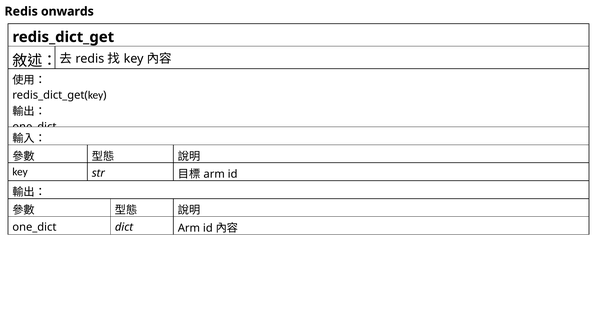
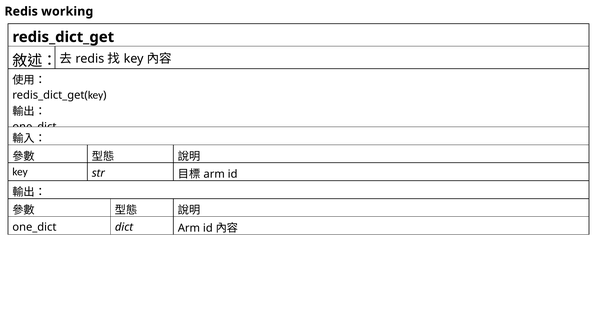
onwards: onwards -> working
